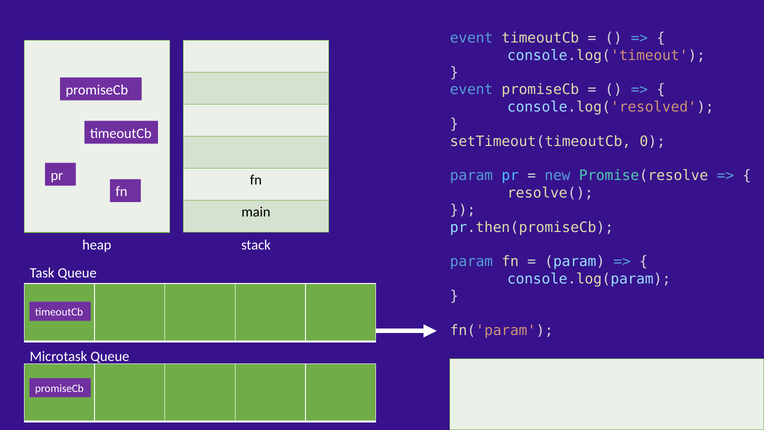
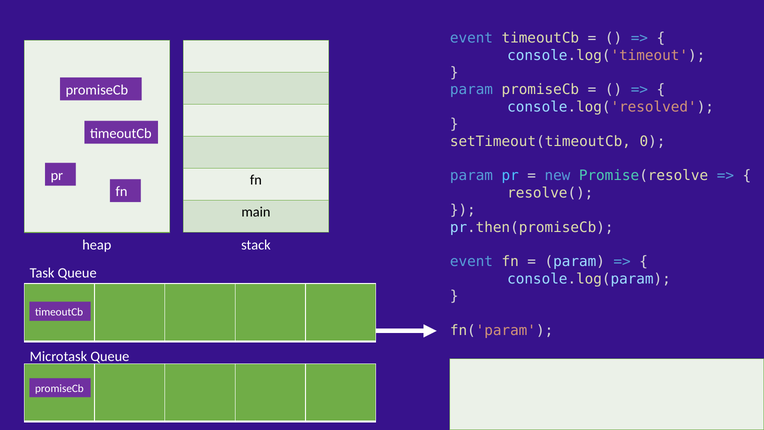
event at (471, 90): event -> param
param at (471, 262): param -> event
